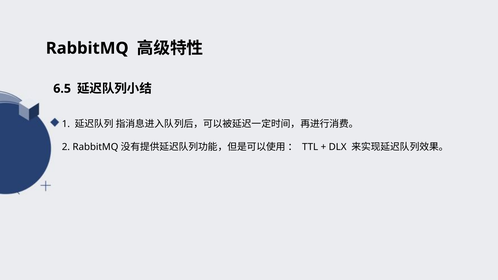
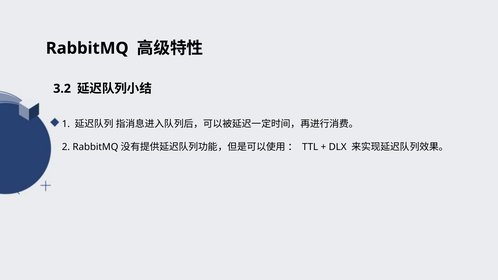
6.5: 6.5 -> 3.2
